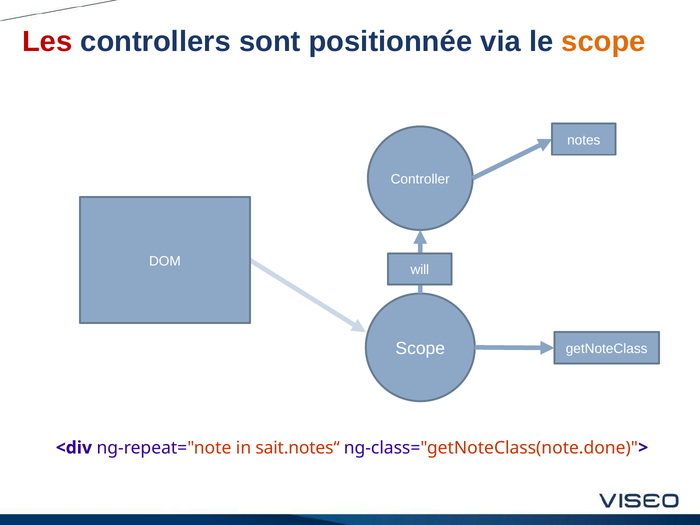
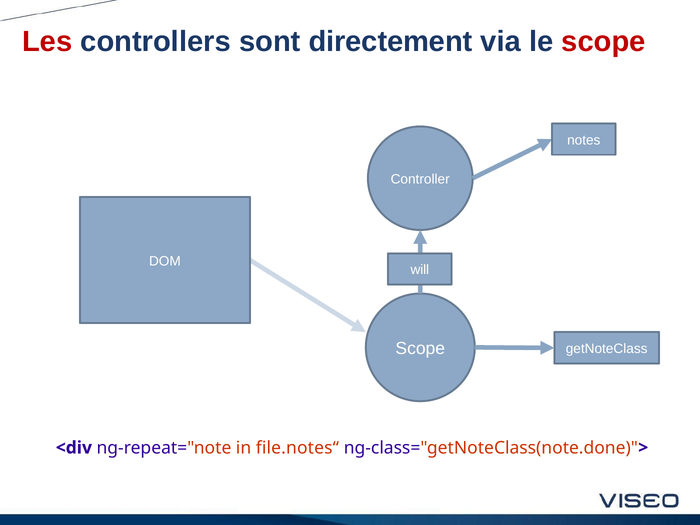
positionnée: positionnée -> directement
scope at (604, 42) colour: orange -> red
sait.notes“: sait.notes“ -> file.notes“
